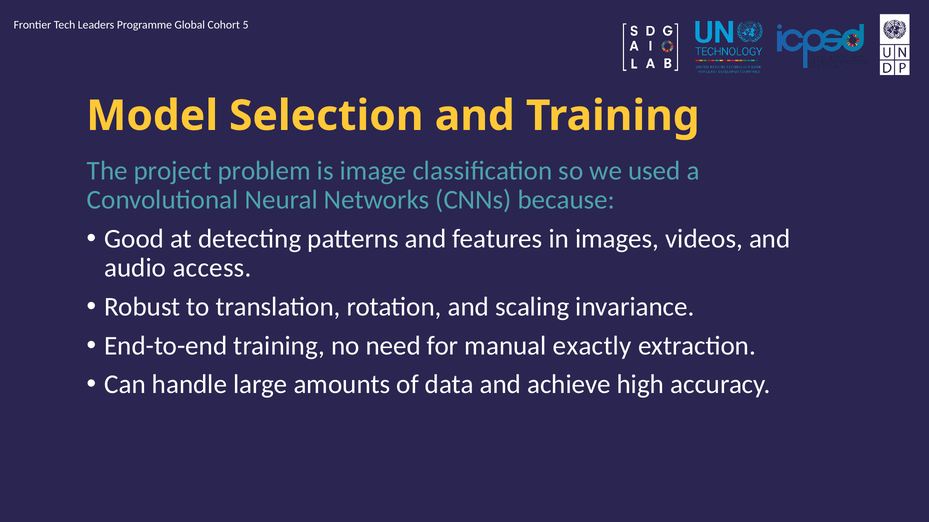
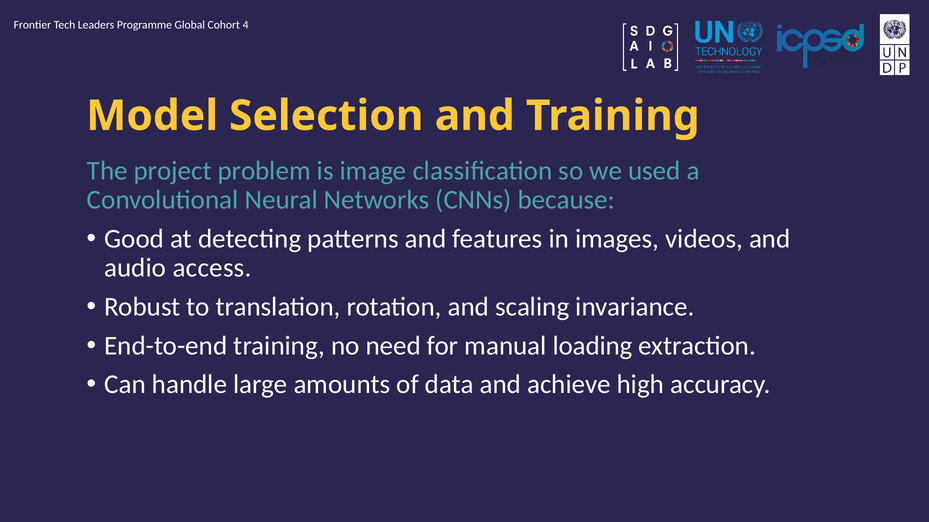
5: 5 -> 4
exactly: exactly -> loading
